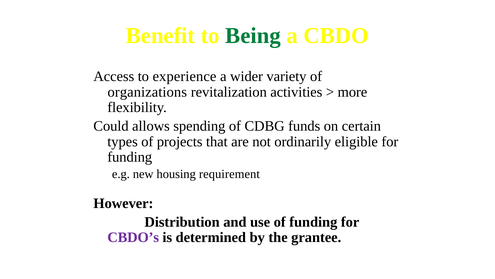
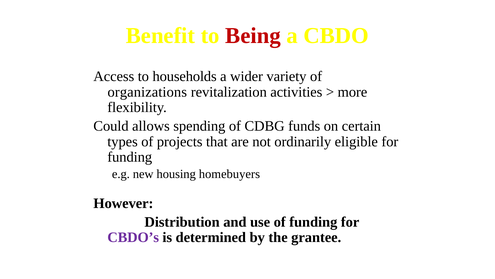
Being colour: green -> red
experience: experience -> households
requirement: requirement -> homebuyers
